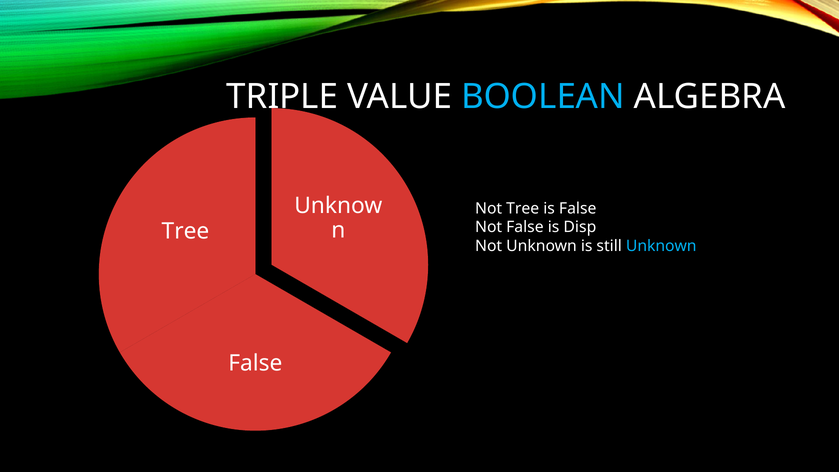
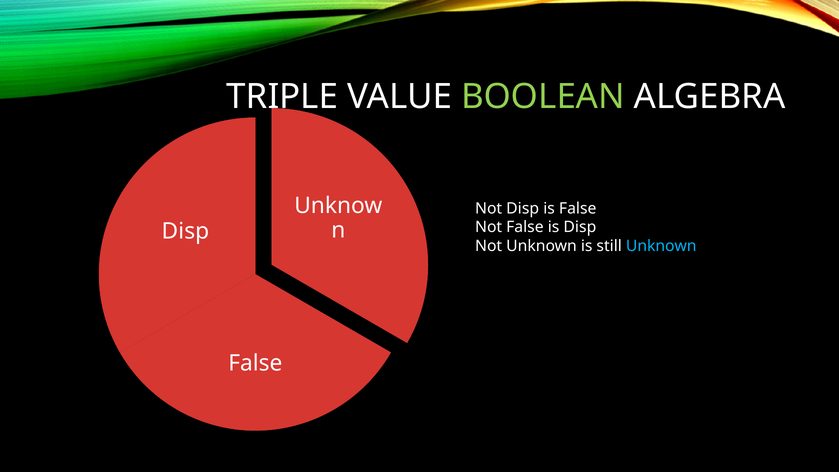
BOOLEAN colour: light blue -> light green
Not Tree: Tree -> Disp
Tree at (185, 231): Tree -> Disp
